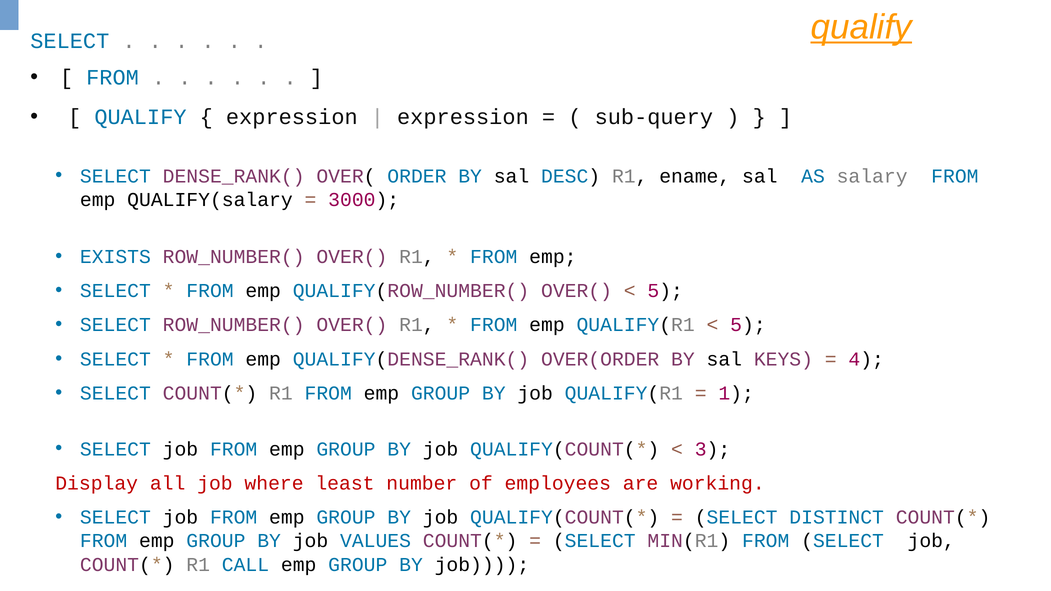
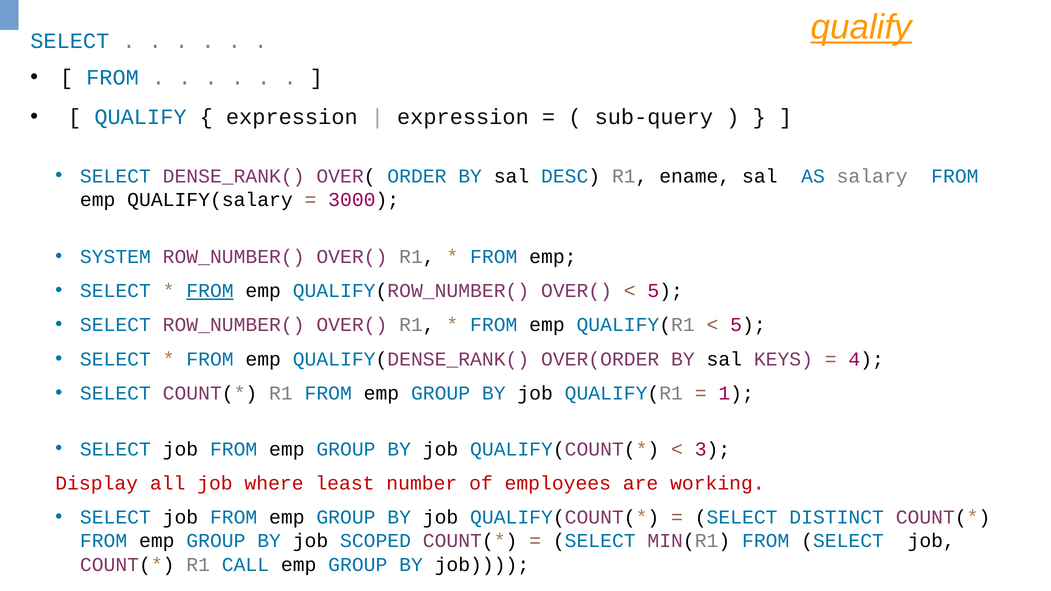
EXISTS: EXISTS -> SYSTEM
FROM at (210, 291) underline: none -> present
VALUES: VALUES -> SCOPED
